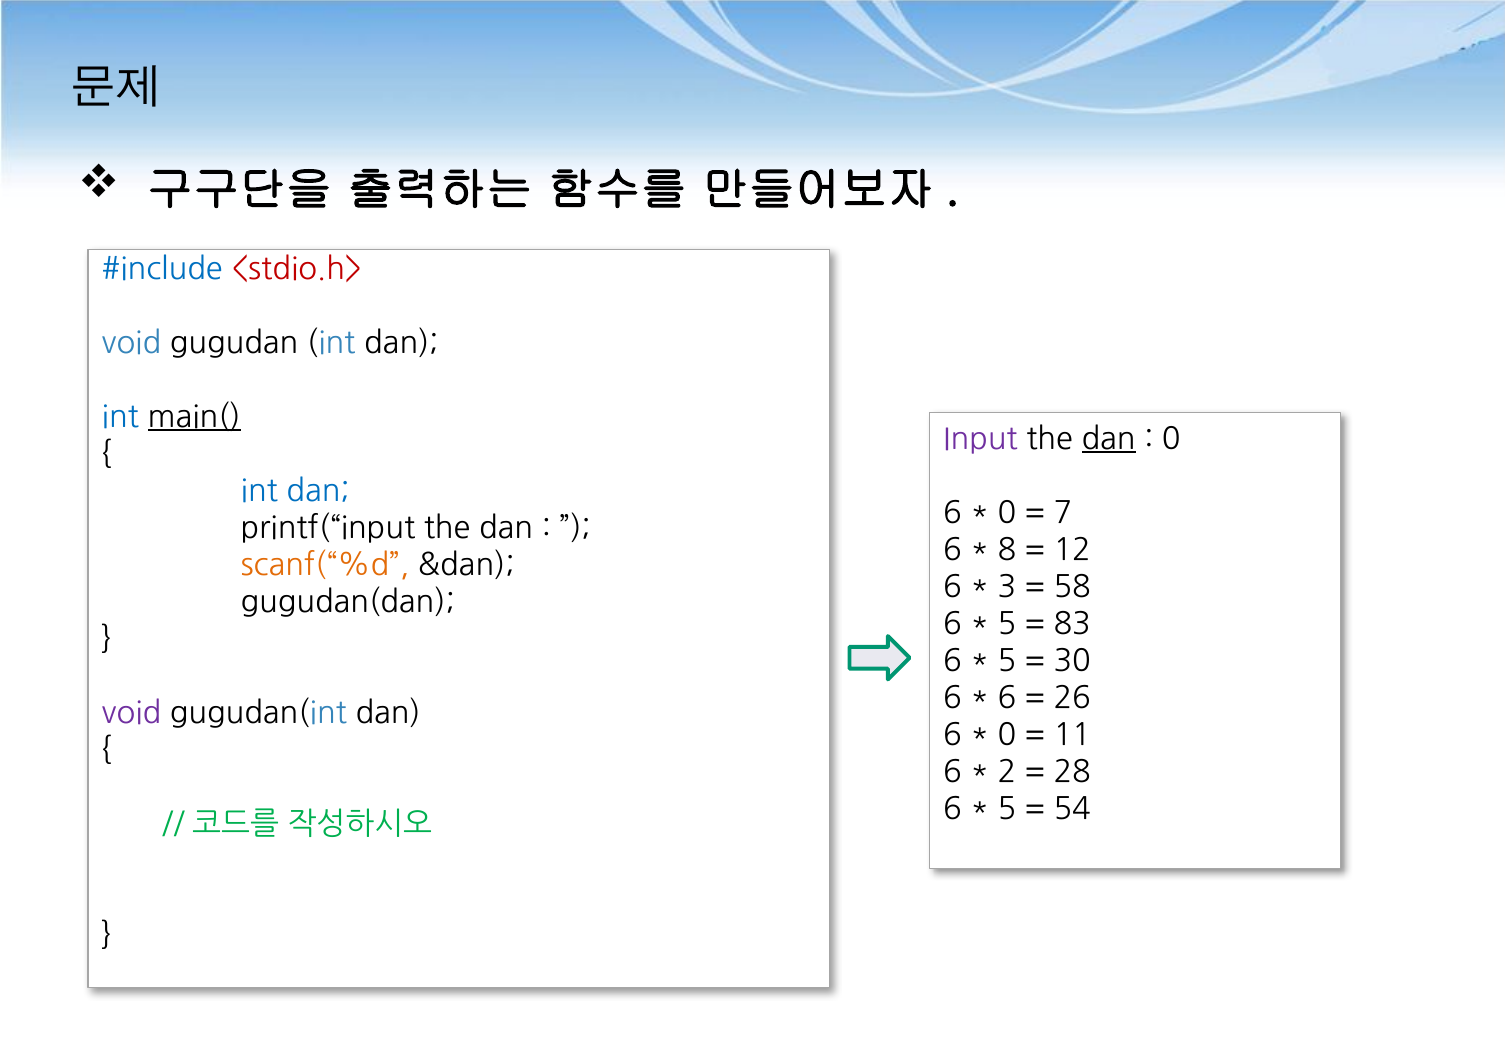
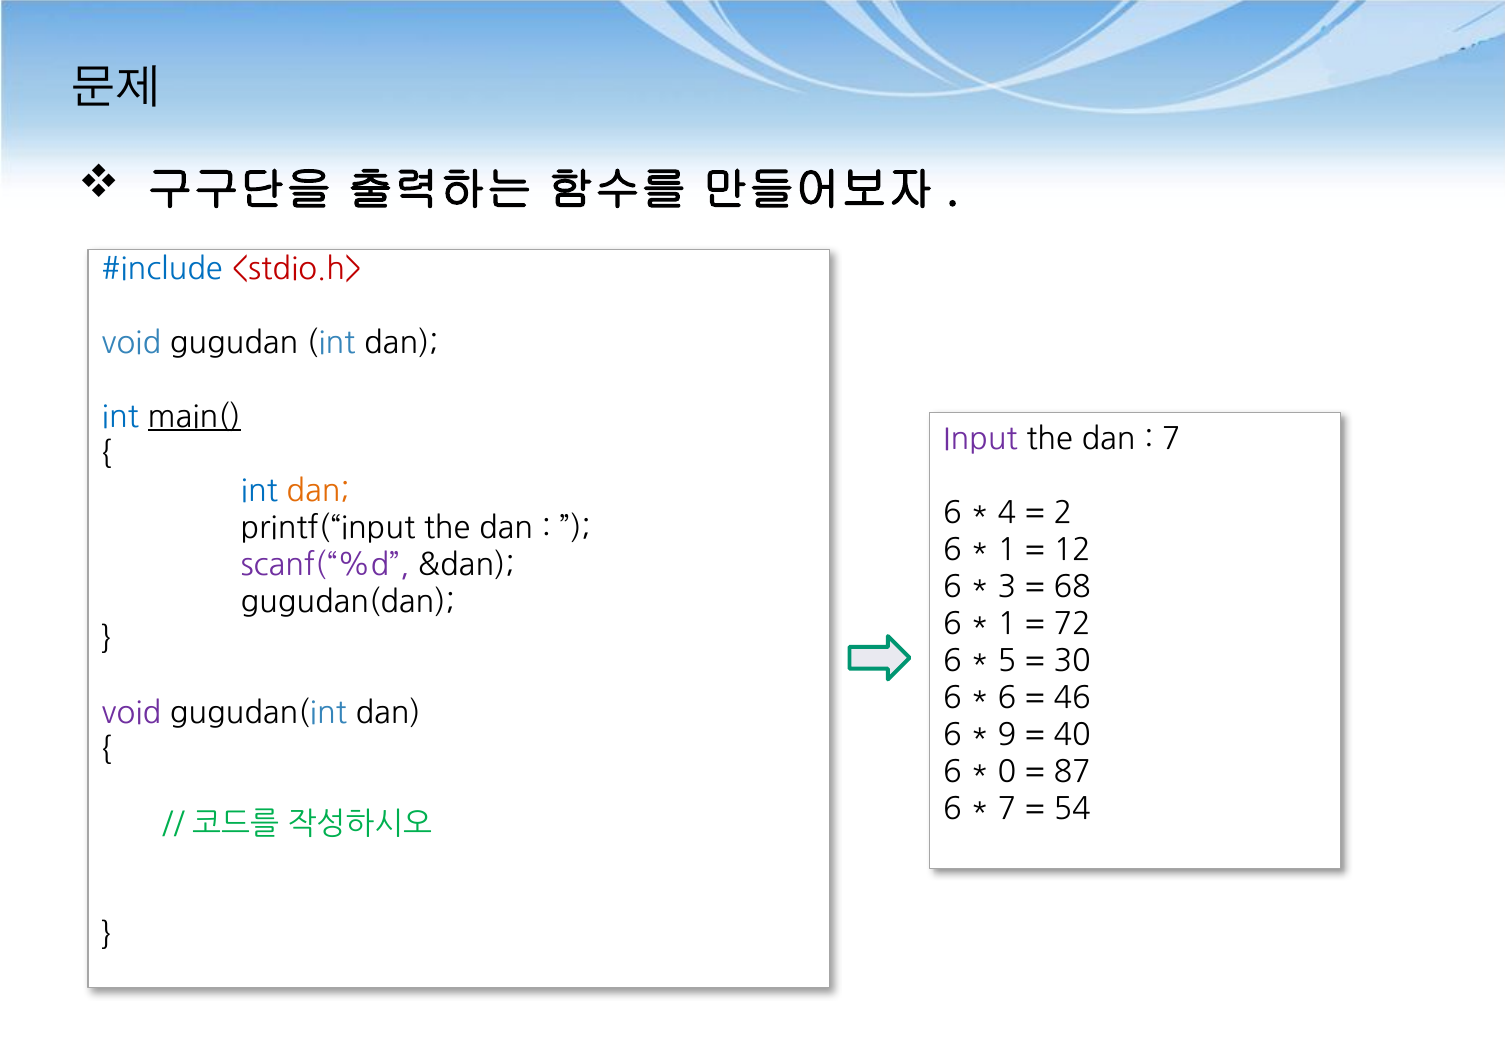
dan at (1109, 439) underline: present -> none
0 at (1171, 439): 0 -> 7
dan at (318, 491) colour: blue -> orange
0 at (1007, 513): 0 -> 4
7: 7 -> 2
8 at (1007, 550): 8 -> 1
scanf(“%d colour: orange -> purple
58: 58 -> 68
5 at (1007, 624): 5 -> 1
83: 83 -> 72
26: 26 -> 46
0 at (1007, 735): 0 -> 9
11: 11 -> 40
2: 2 -> 0
28: 28 -> 87
5 at (1007, 809): 5 -> 7
